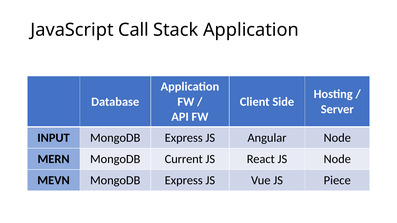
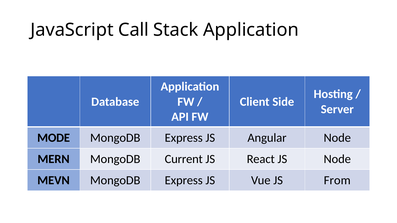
INPUT: INPUT -> MODE
Piece: Piece -> From
